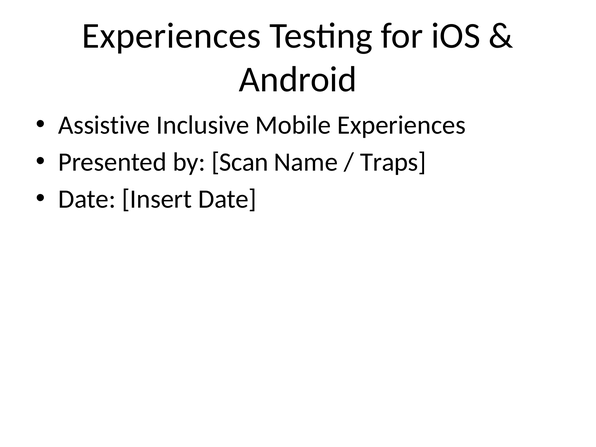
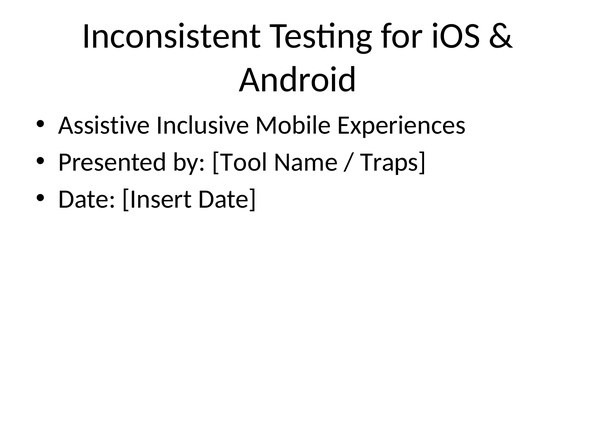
Experiences at (171, 36): Experiences -> Inconsistent
Scan: Scan -> Tool
